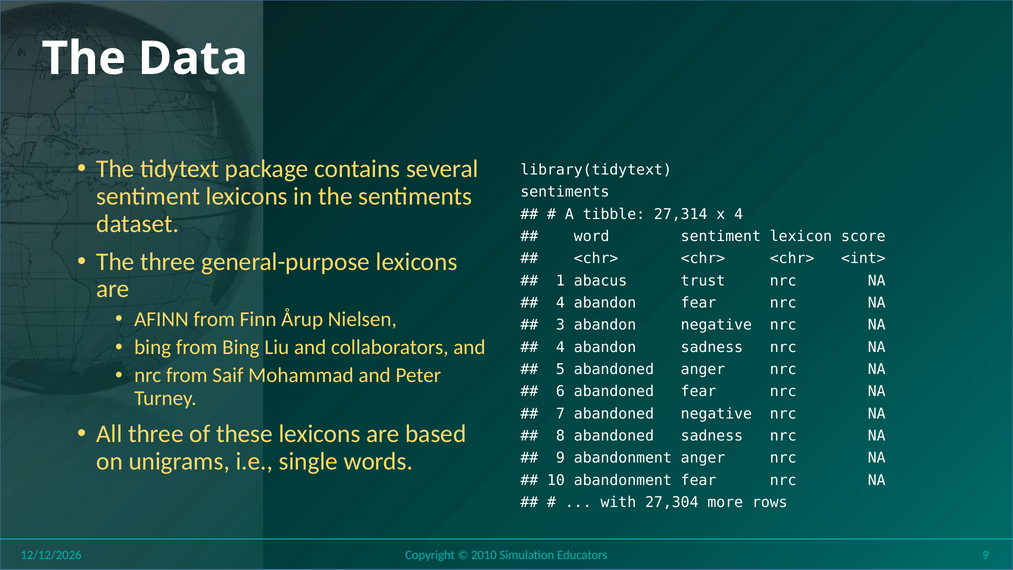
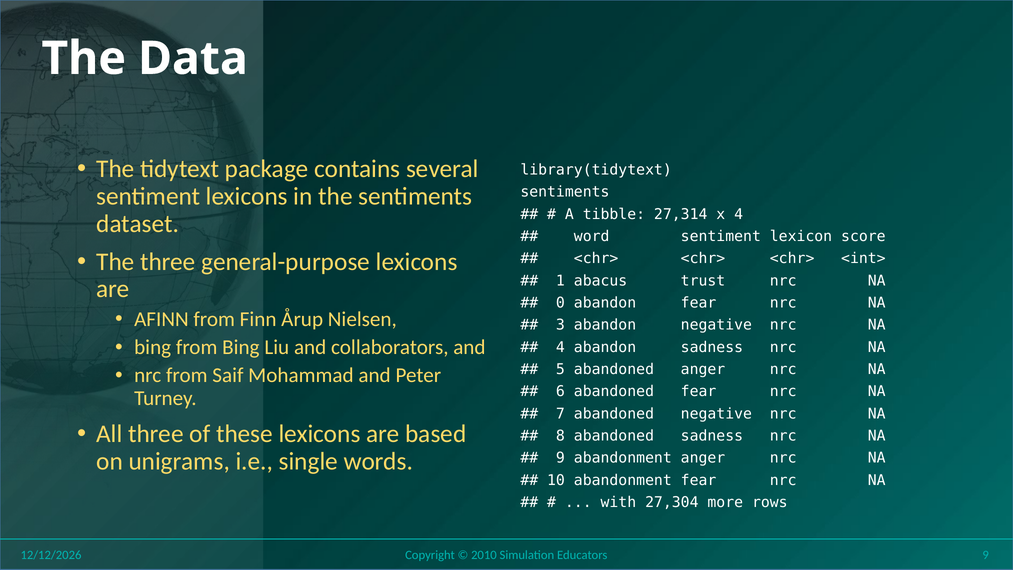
4 at (560, 303): 4 -> 0
